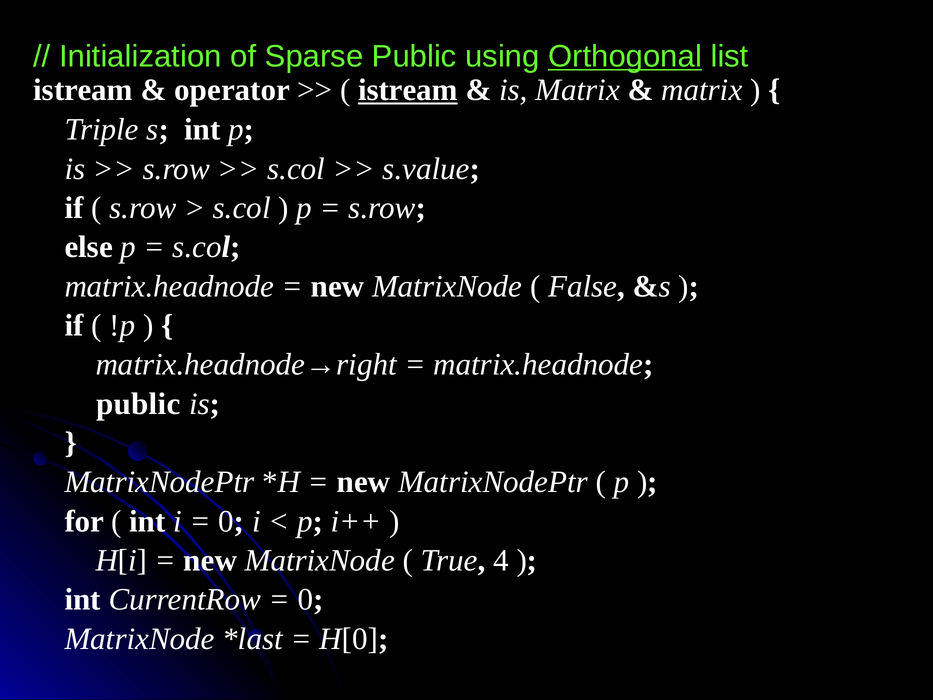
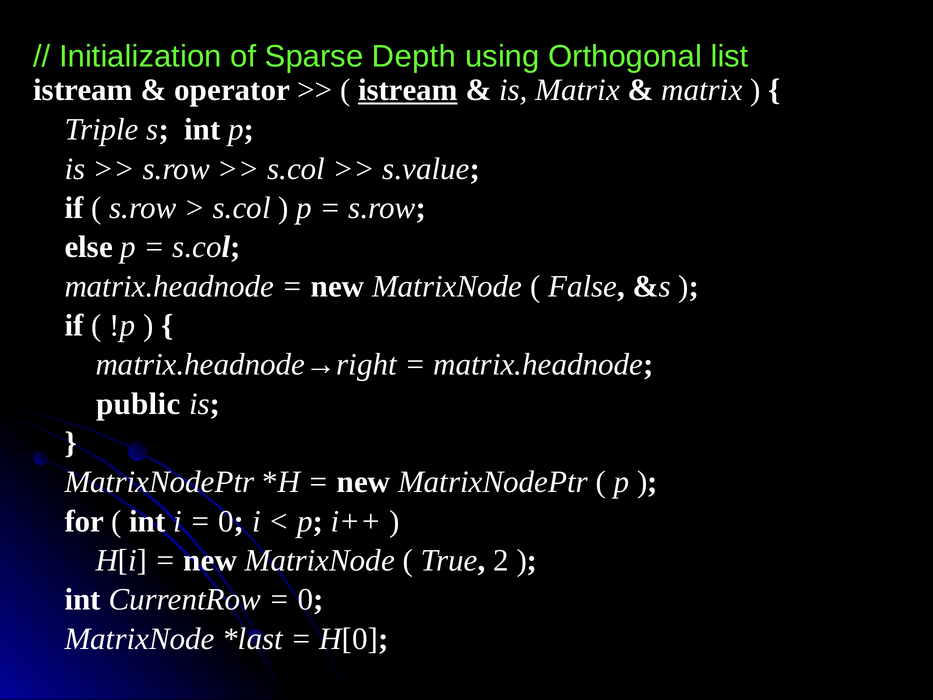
Sparse Public: Public -> Depth
Orthogonal underline: present -> none
4: 4 -> 2
